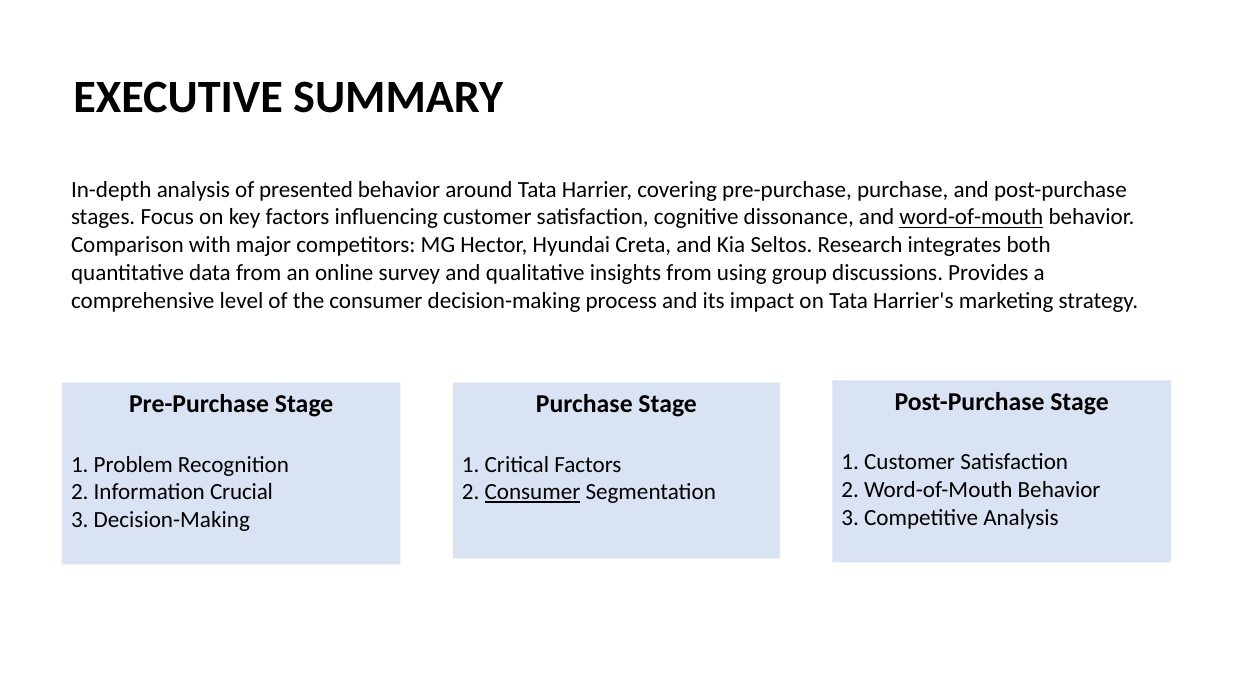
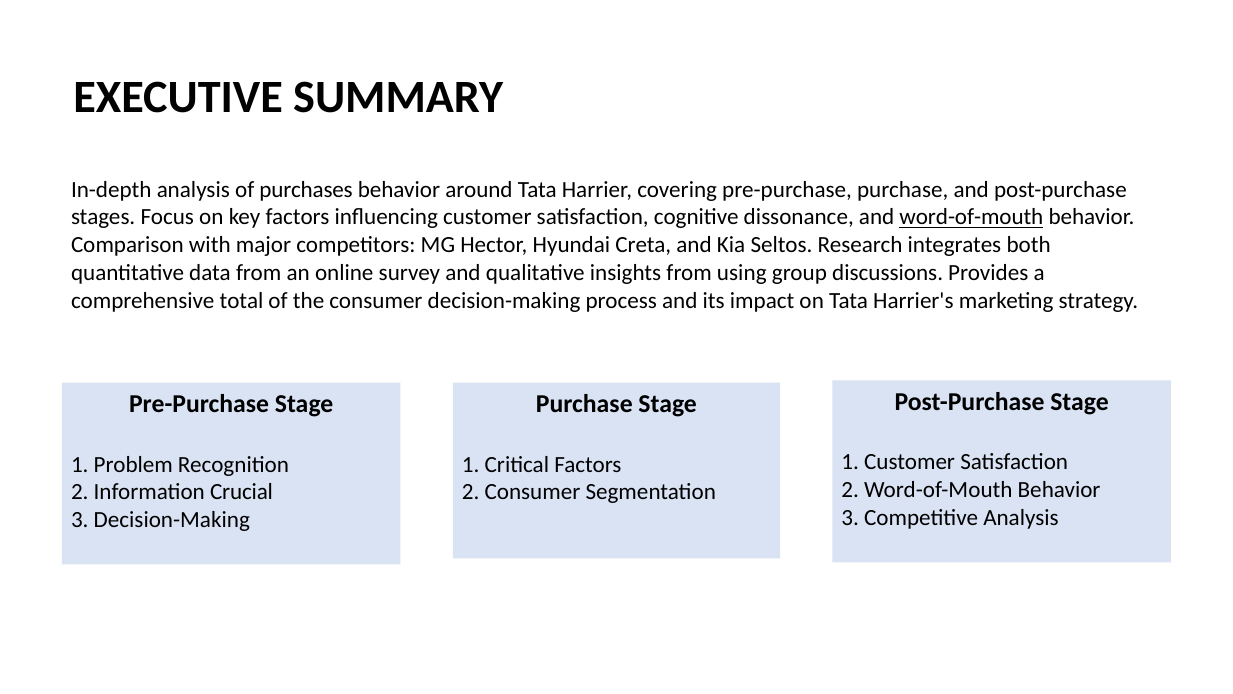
presented: presented -> purchases
level: level -> total
Consumer at (532, 492) underline: present -> none
